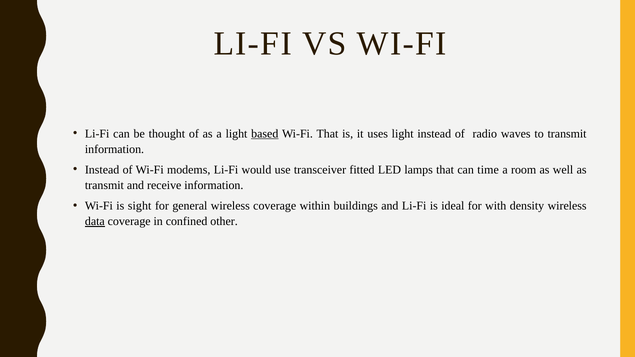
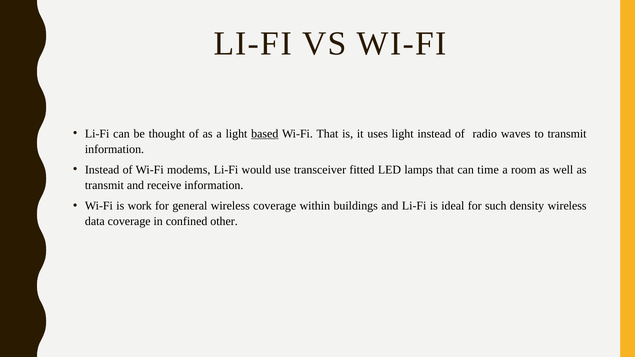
sight: sight -> work
with: with -> such
data underline: present -> none
